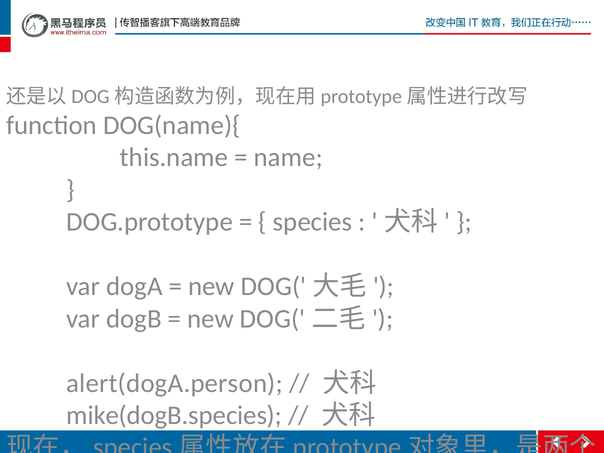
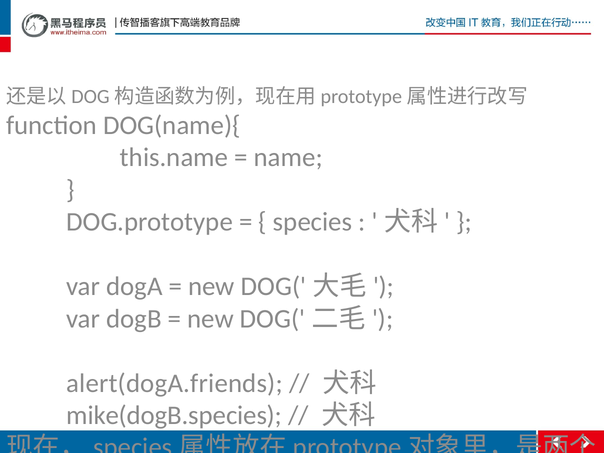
alert(dogA.person: alert(dogA.person -> alert(dogA.friends
